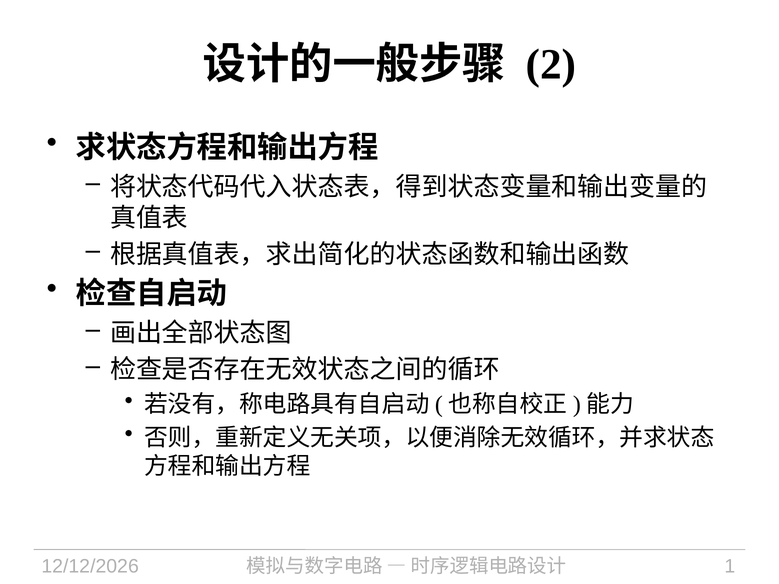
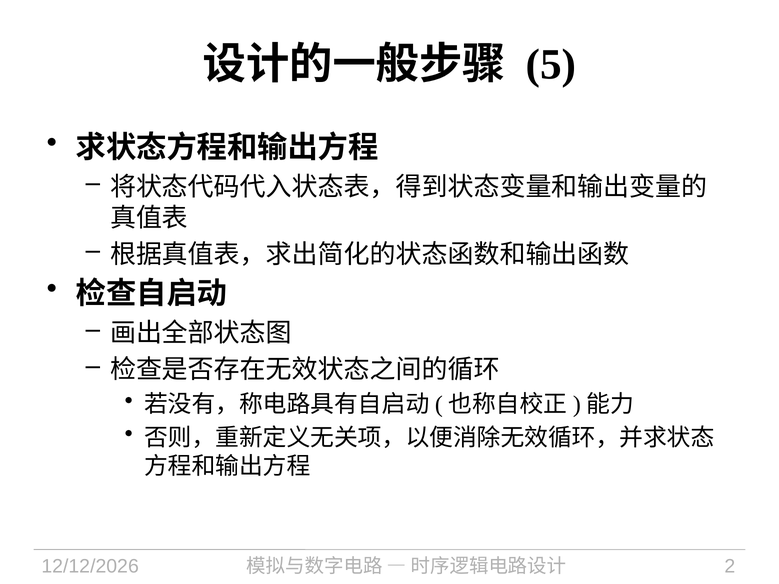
2: 2 -> 5
1: 1 -> 2
